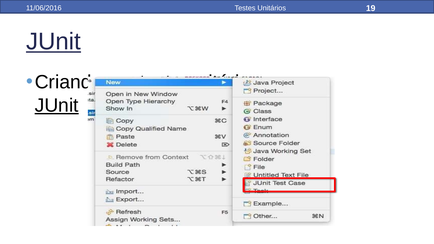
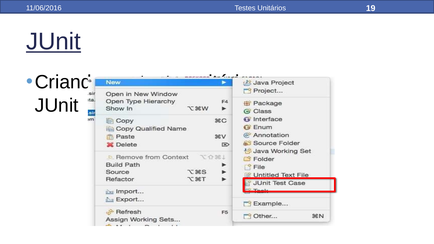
JUnit at (57, 105) underline: present -> none
